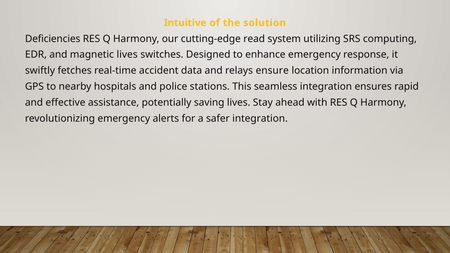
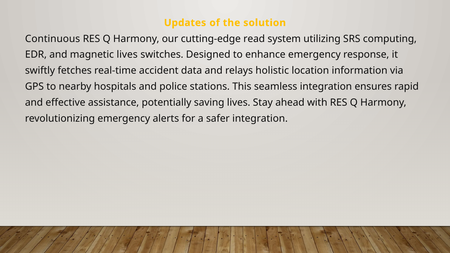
Intuitive: Intuitive -> Updates
Deficiencies: Deficiencies -> Continuous
ensure: ensure -> holistic
